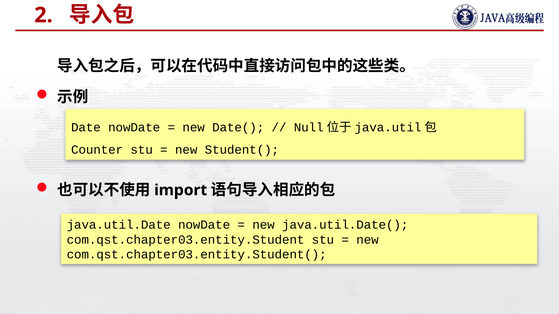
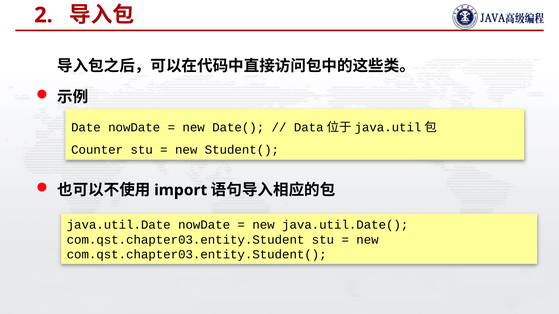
Null: Null -> Data
